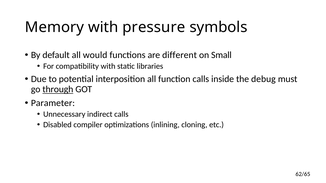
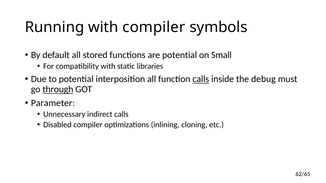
Memory: Memory -> Running
with pressure: pressure -> compiler
would: would -> stored
are different: different -> potential
calls at (201, 79) underline: none -> present
